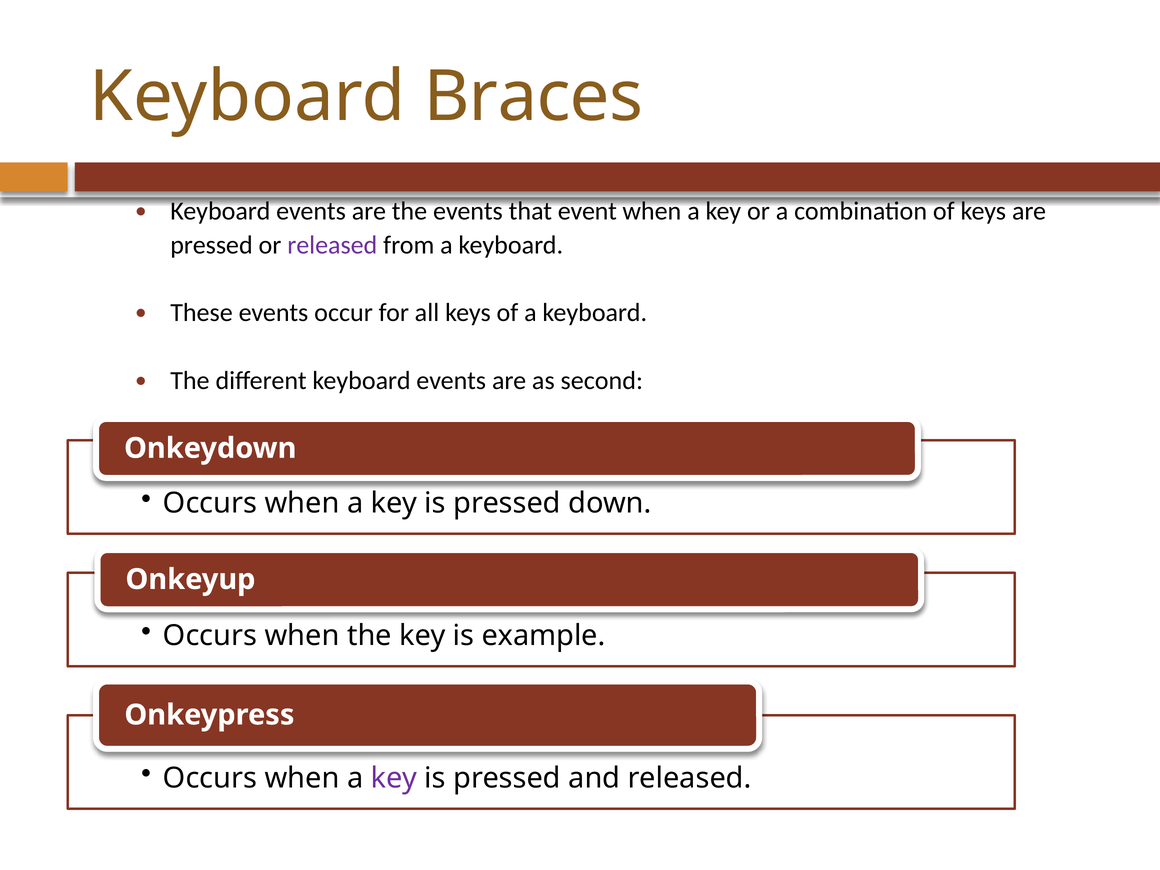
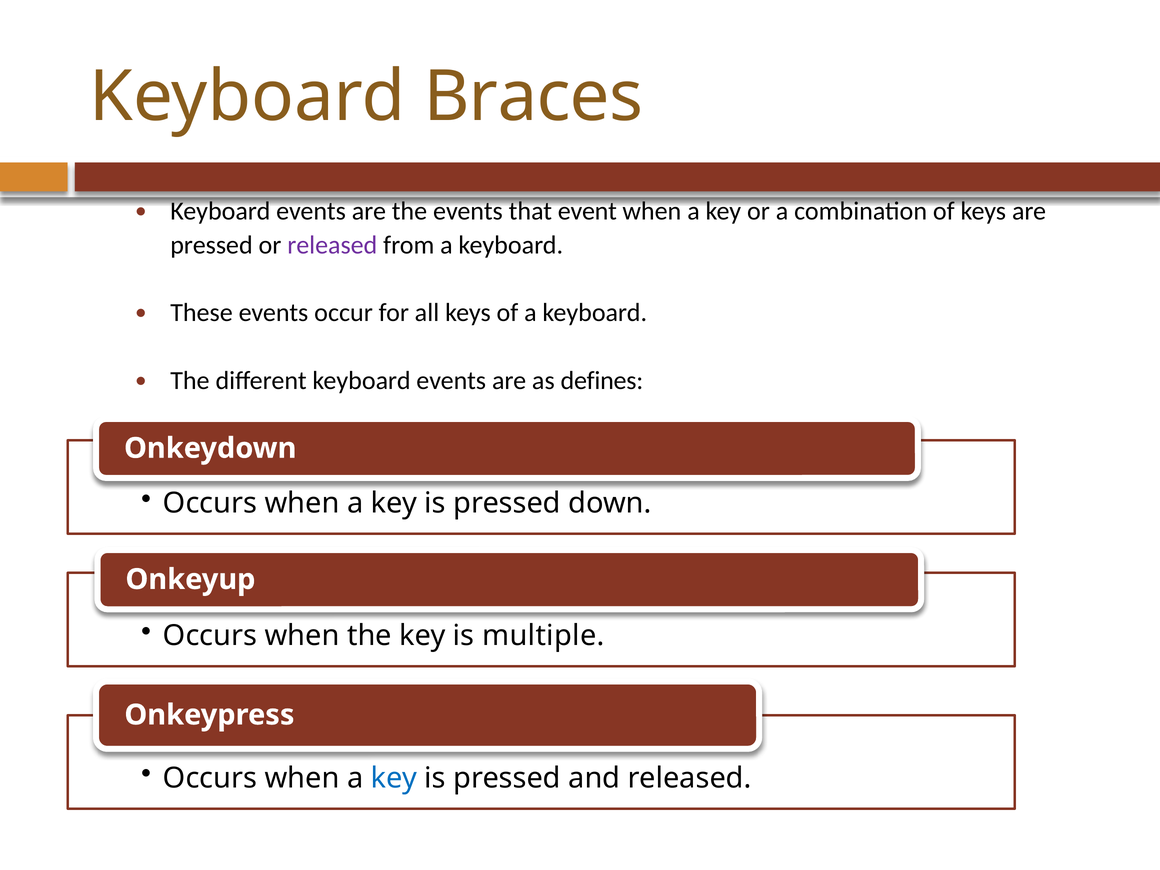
second: second -> defines
example: example -> multiple
key at (394, 778) colour: purple -> blue
